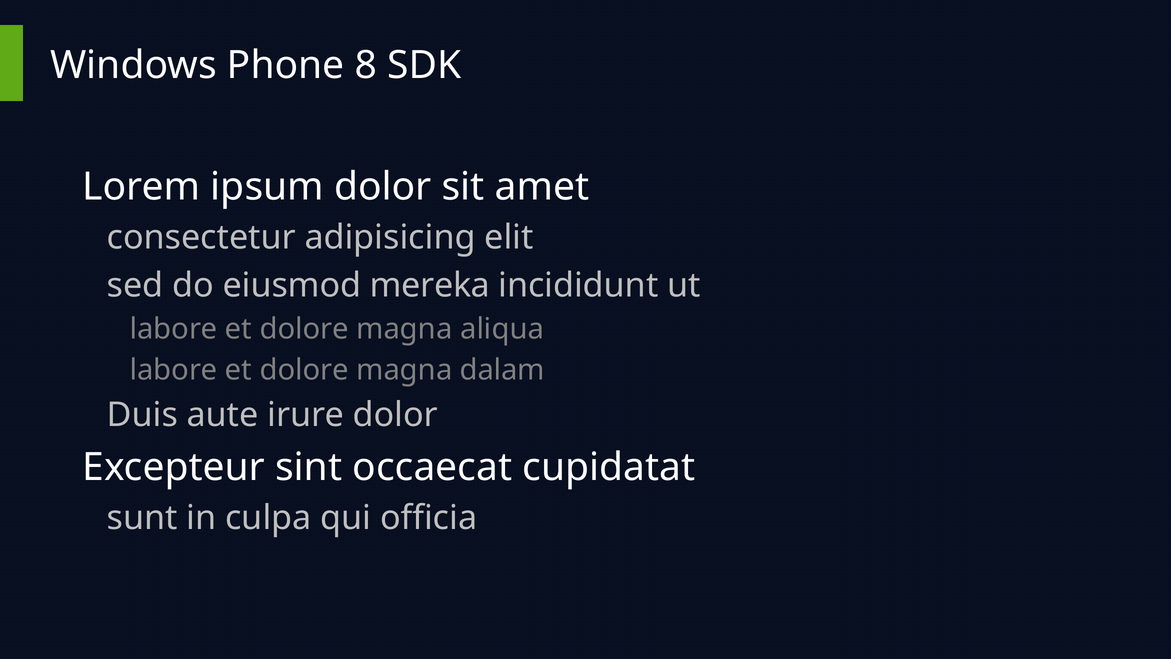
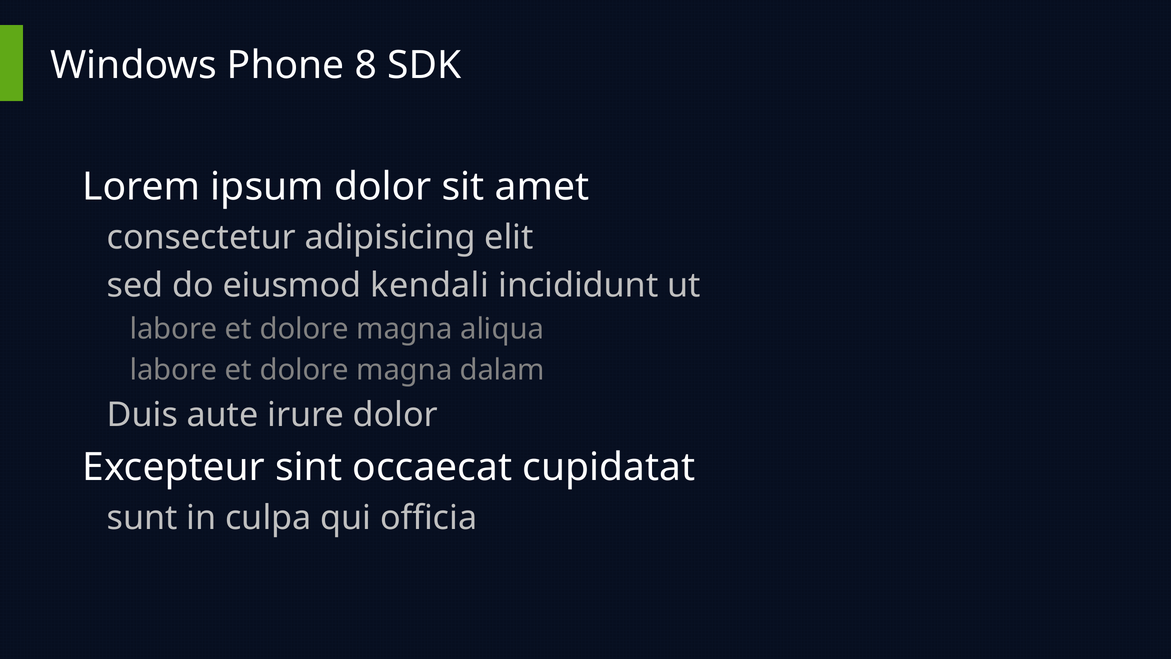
mereka: mereka -> kendali
